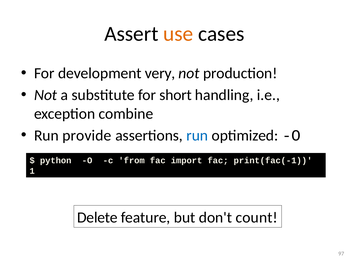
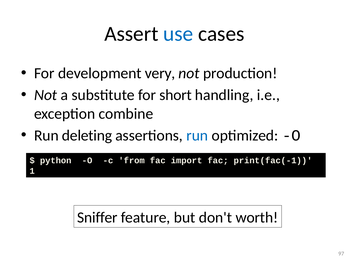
use colour: orange -> blue
provide: provide -> deleting
Delete: Delete -> Sniffer
count: count -> worth
